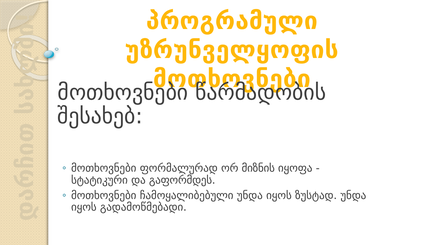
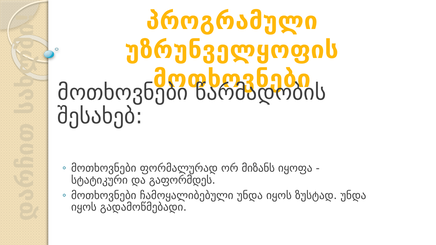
მიზნის: მიზნის -> მიზანს
